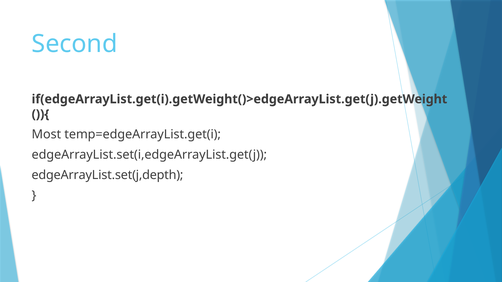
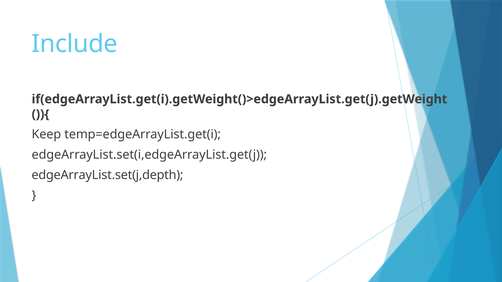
Second: Second -> Include
Most: Most -> Keep
